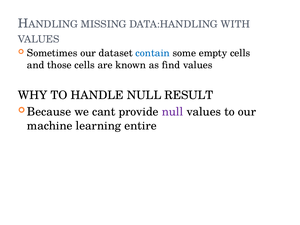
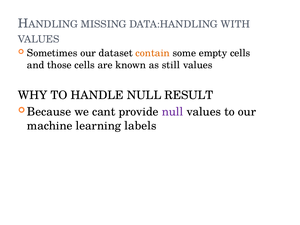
contain colour: blue -> orange
find: find -> still
entire: entire -> labels
